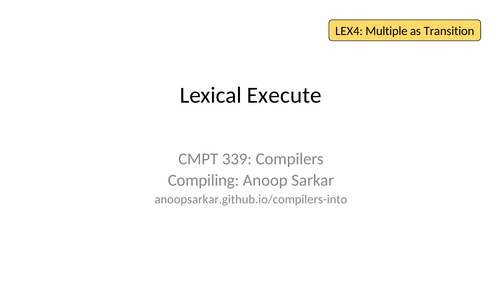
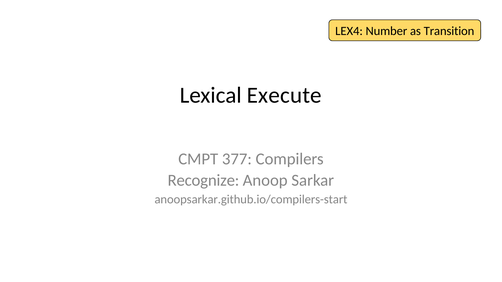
Multiple: Multiple -> Number
339: 339 -> 377
Compiling: Compiling -> Recognize
anoopsarkar.github.io/compilers-into: anoopsarkar.github.io/compilers-into -> anoopsarkar.github.io/compilers-start
